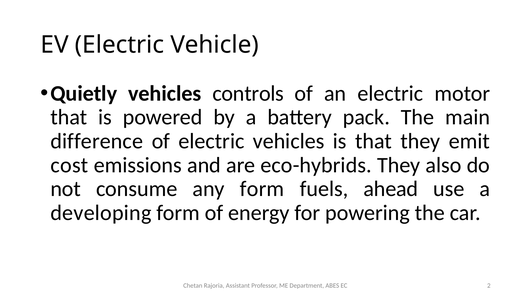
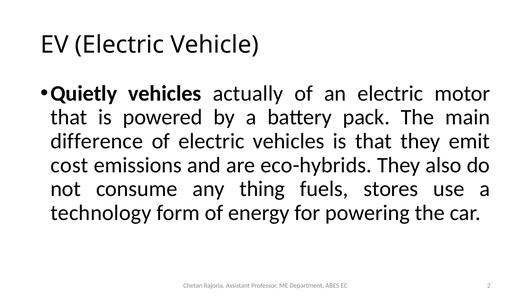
controls: controls -> actually
any form: form -> thing
ahead: ahead -> stores
developing: developing -> technology
